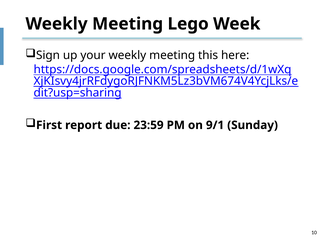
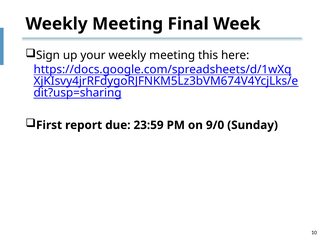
Lego: Lego -> Final
9/1: 9/1 -> 9/0
